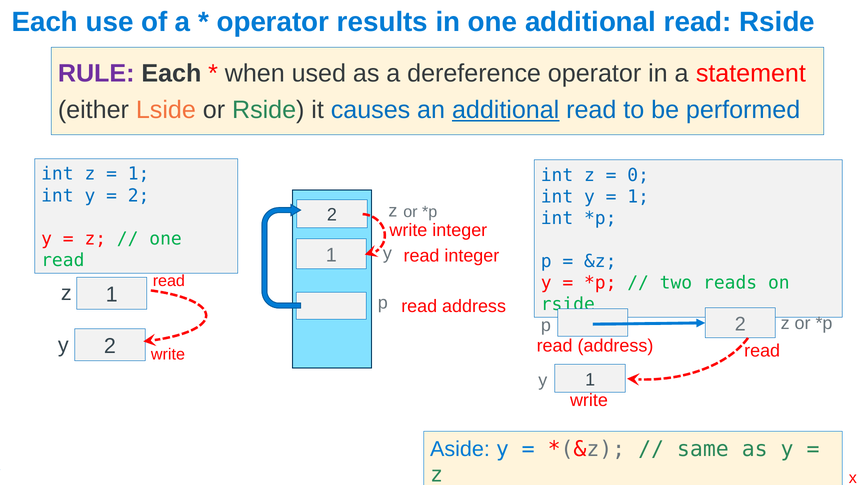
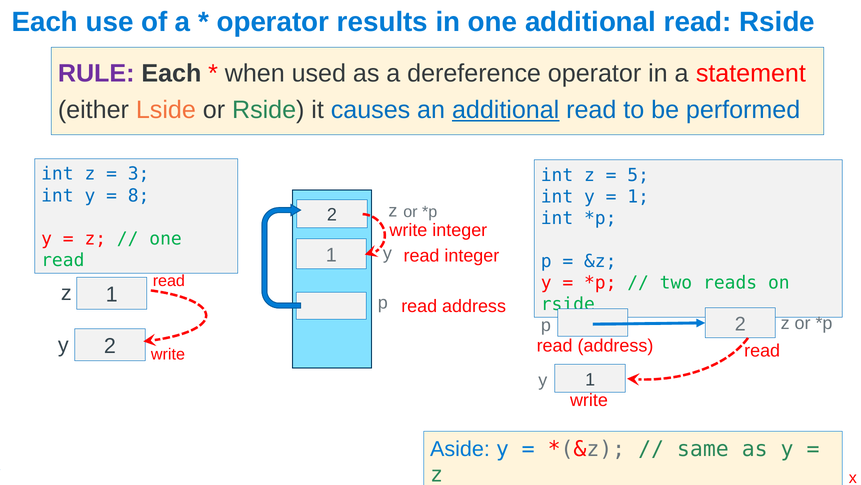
1 at (139, 174): 1 -> 3
0: 0 -> 5
2 at (139, 195): 2 -> 8
